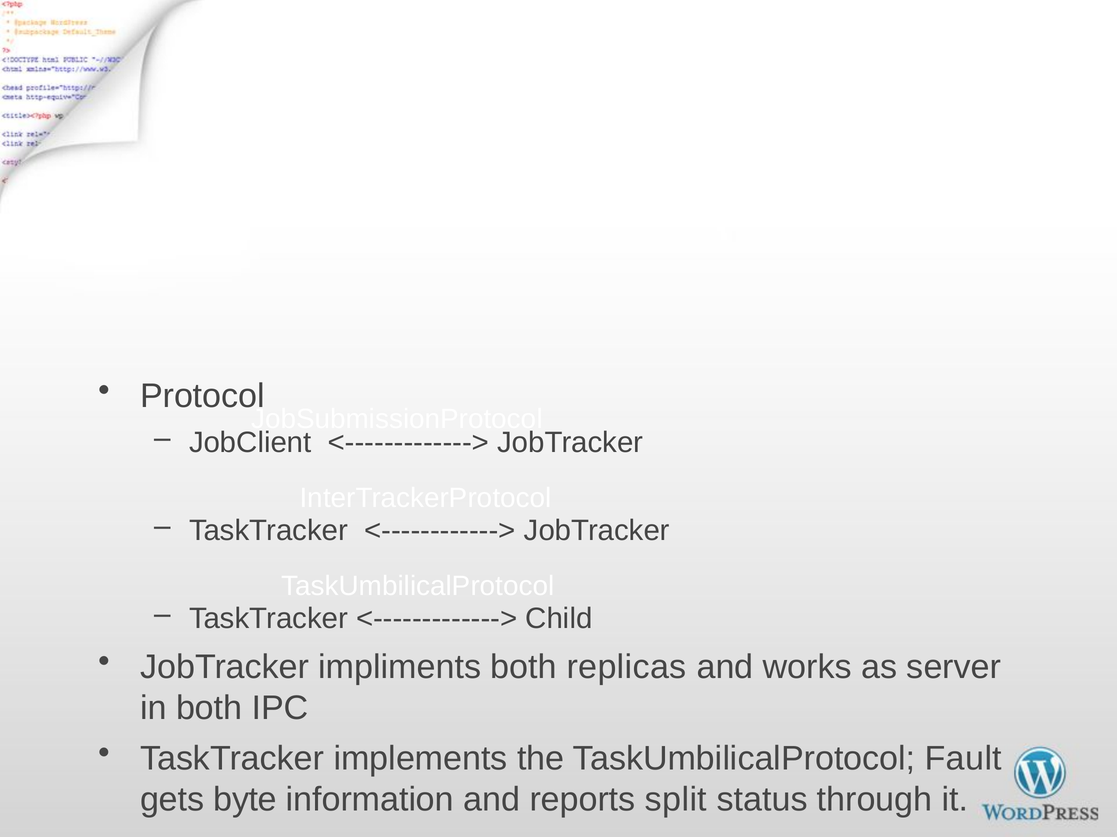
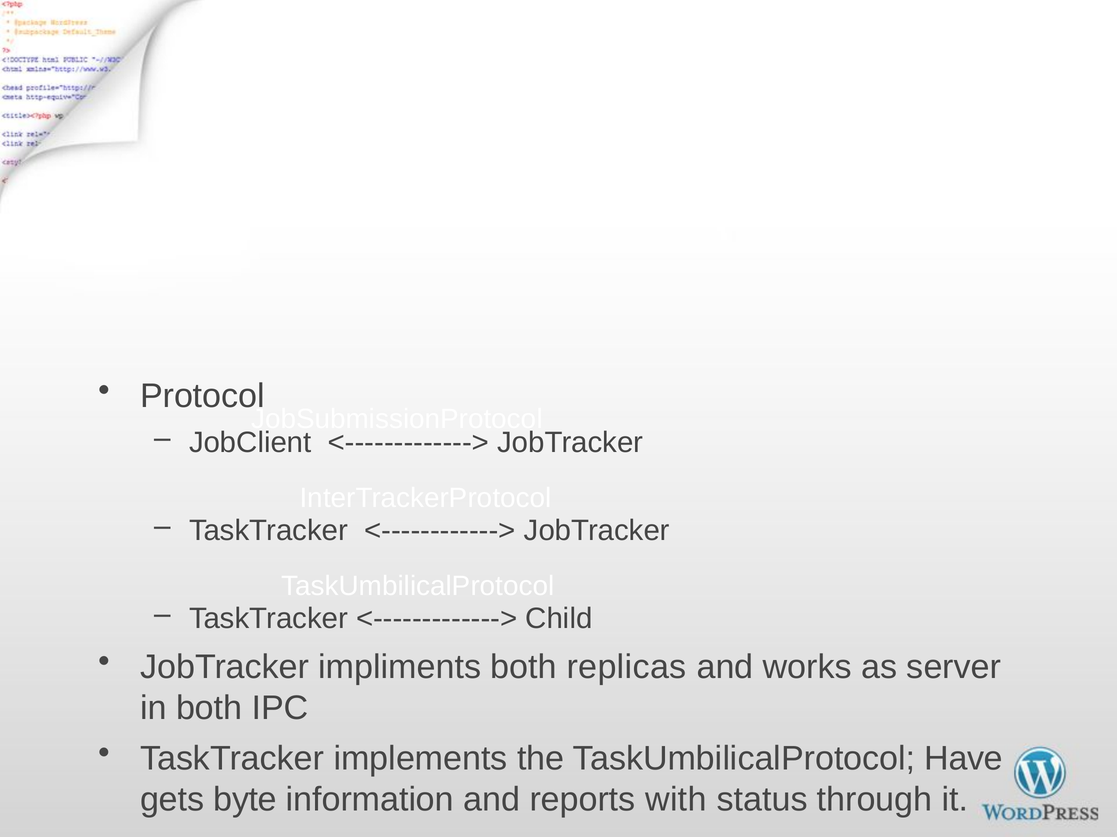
Fault: Fault -> Have
split: split -> with
